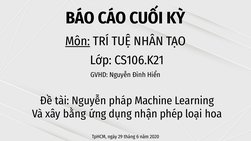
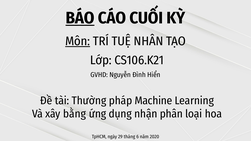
BÁO underline: none -> present
tài Nguyễn: Nguyễn -> Thường
phép: phép -> phân
